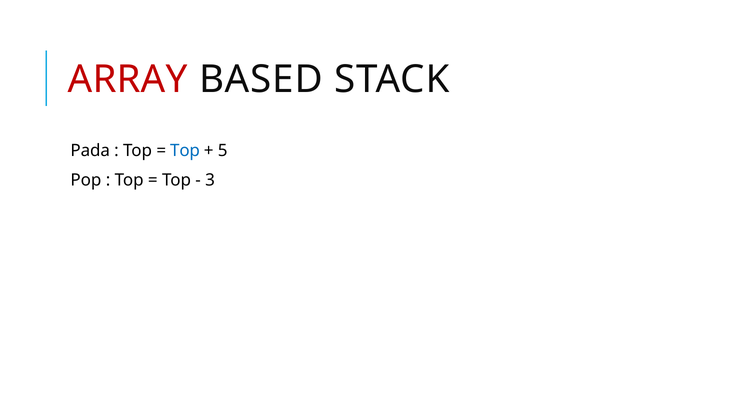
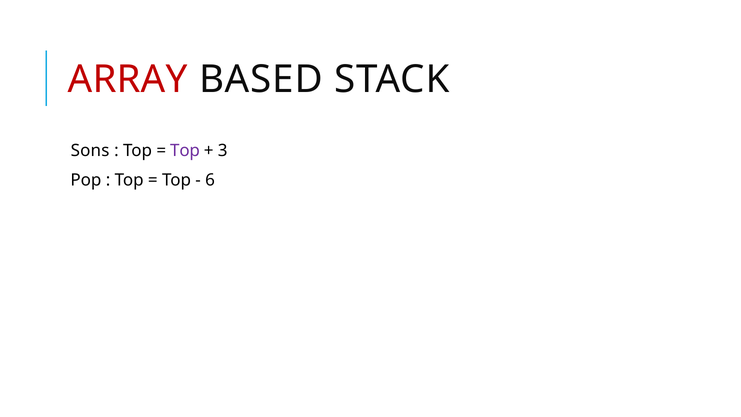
Pada: Pada -> Sons
Top at (185, 151) colour: blue -> purple
5: 5 -> 3
3: 3 -> 6
